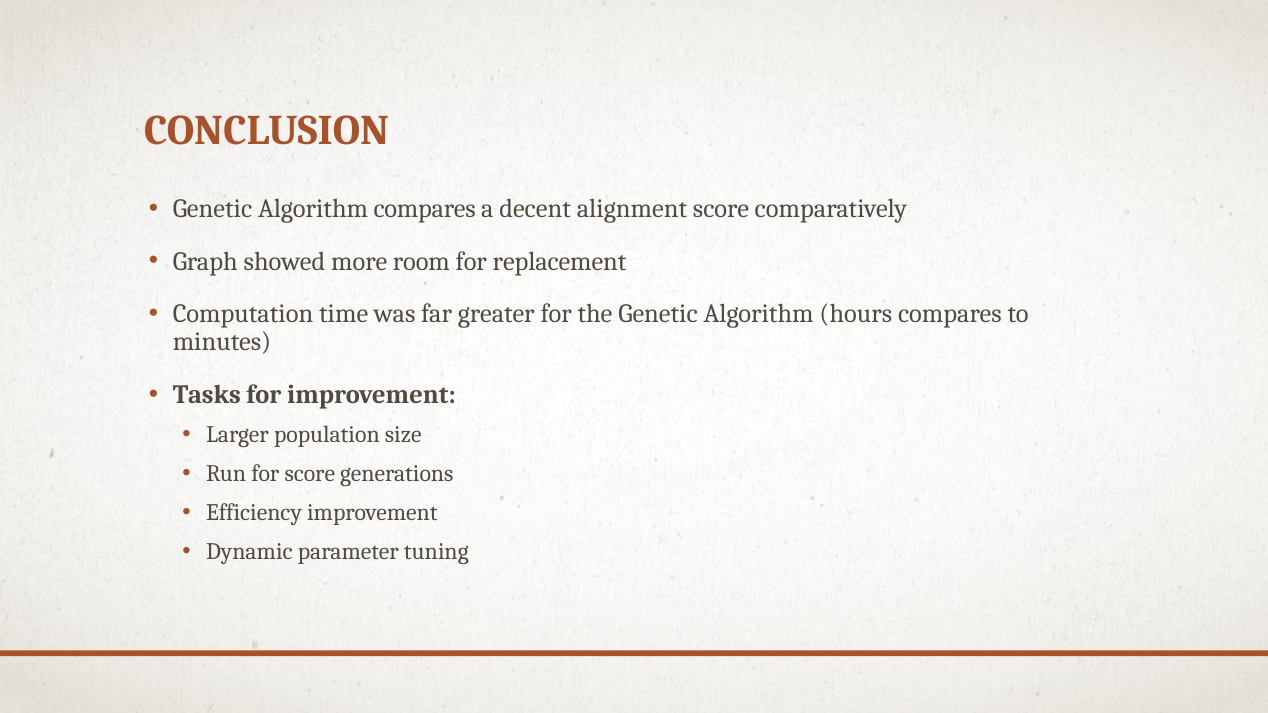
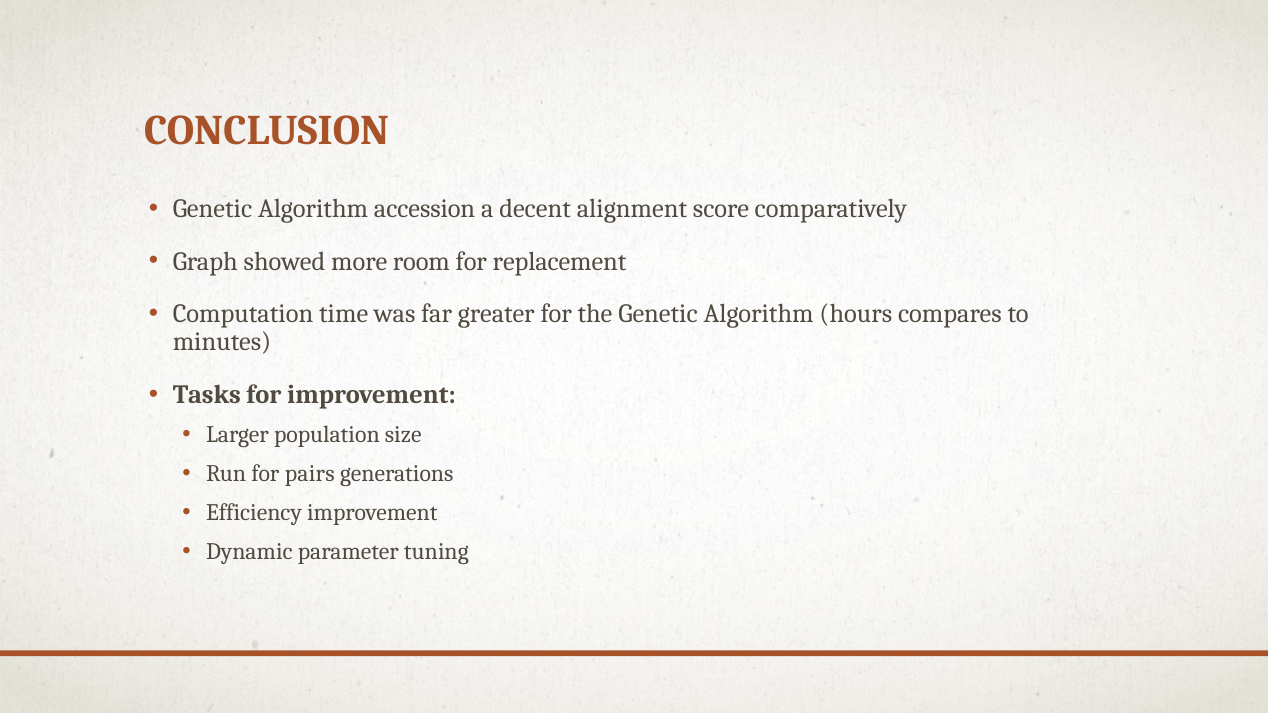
Algorithm compares: compares -> accession
for score: score -> pairs
